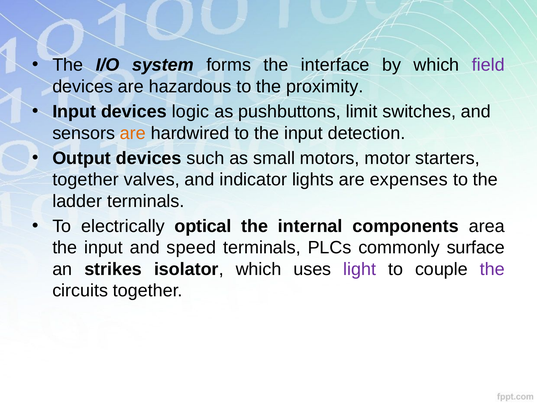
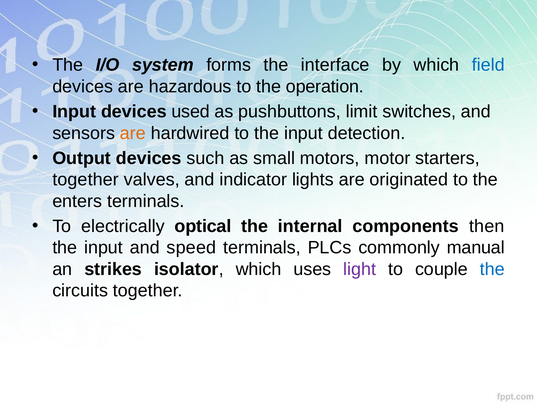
field colour: purple -> blue
proximity: proximity -> operation
logic: logic -> used
expenses: expenses -> originated
ladder: ladder -> enters
area: area -> then
surface: surface -> manual
the at (492, 269) colour: purple -> blue
